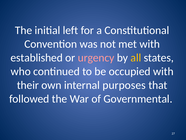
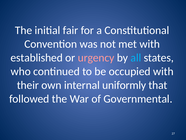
left: left -> fair
all colour: yellow -> light blue
purposes: purposes -> uniformly
